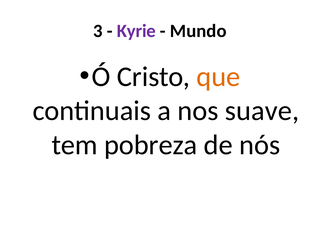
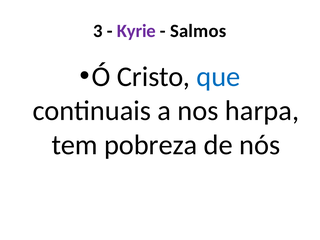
Mundo: Mundo -> Salmos
que colour: orange -> blue
suave: suave -> harpa
